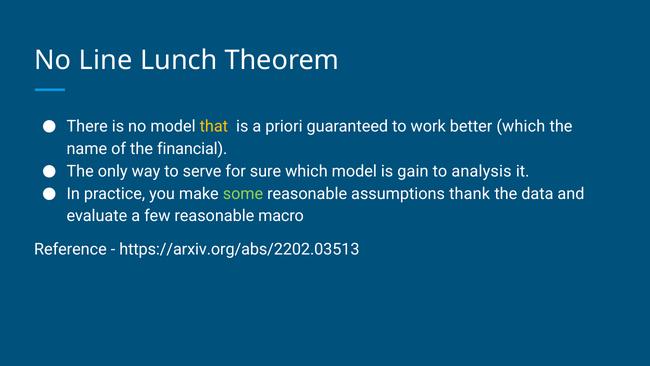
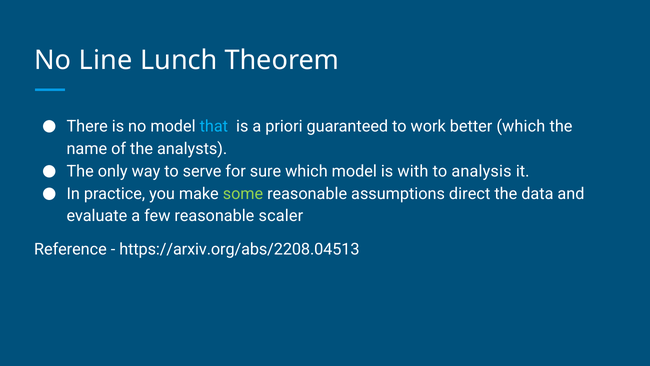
that colour: yellow -> light blue
financial: financial -> analysts
gain: gain -> with
thank: thank -> direct
macro: macro -> scaler
https://arxiv.org/abs/2202.03513: https://arxiv.org/abs/2202.03513 -> https://arxiv.org/abs/2208.04513
